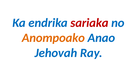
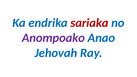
Anompoako colour: orange -> purple
